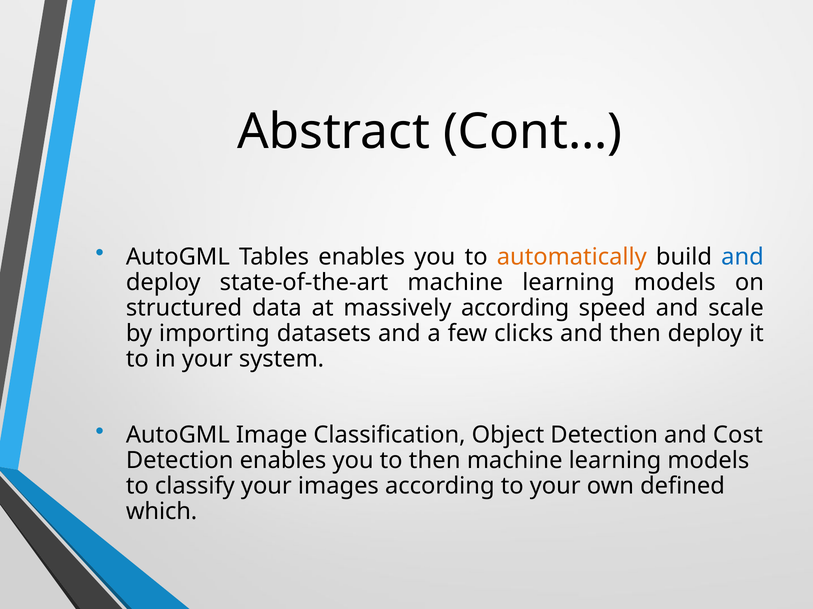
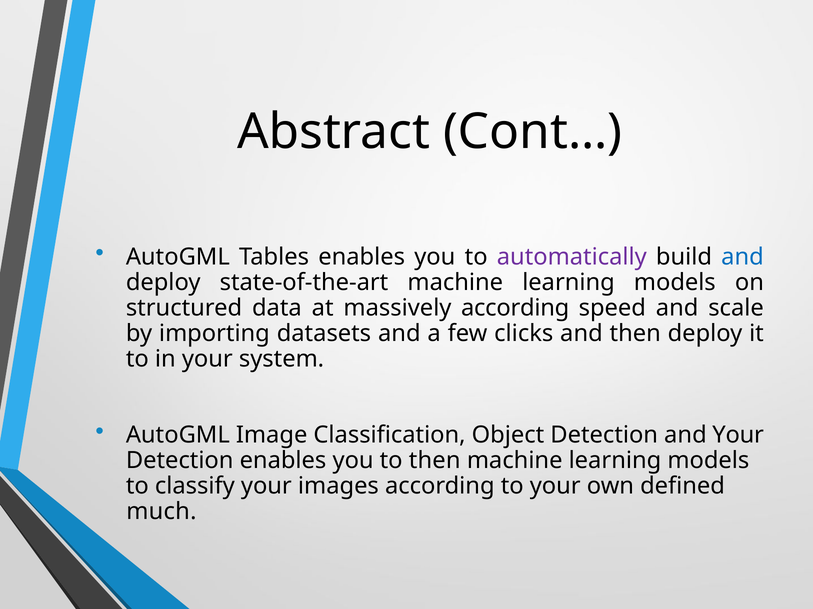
automatically colour: orange -> purple
and Cost: Cost -> Your
which: which -> much
